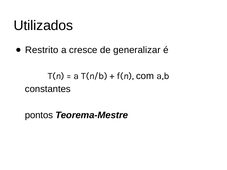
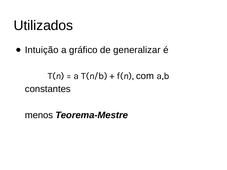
Restrito: Restrito -> Intuição
cresce: cresce -> gráfico
pontos: pontos -> menos
